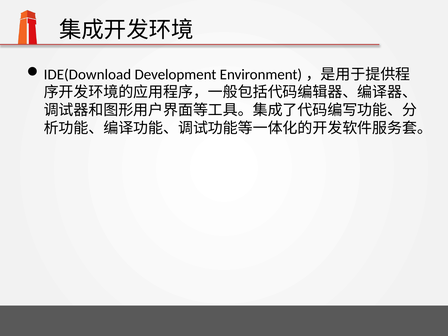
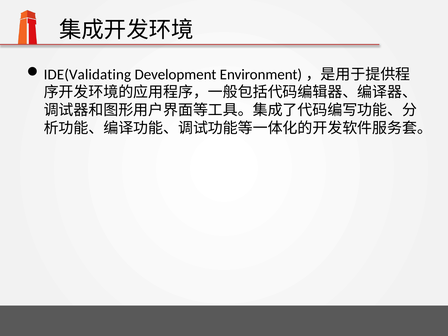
IDE(Download: IDE(Download -> IDE(Validating
